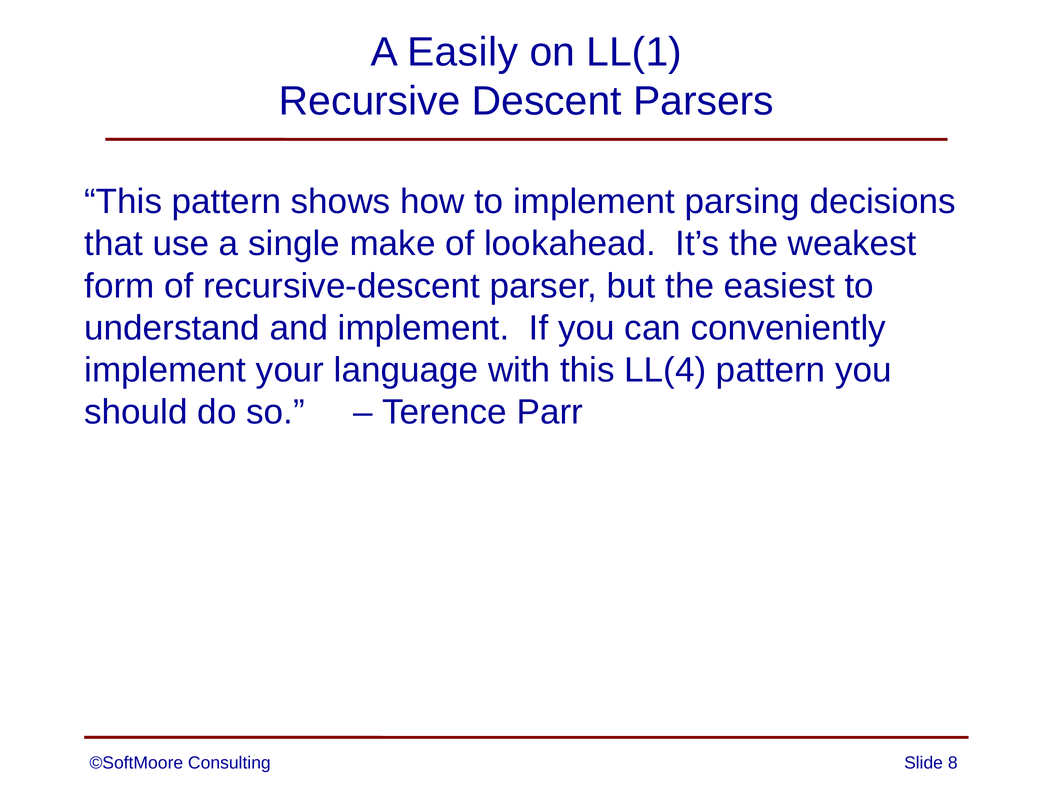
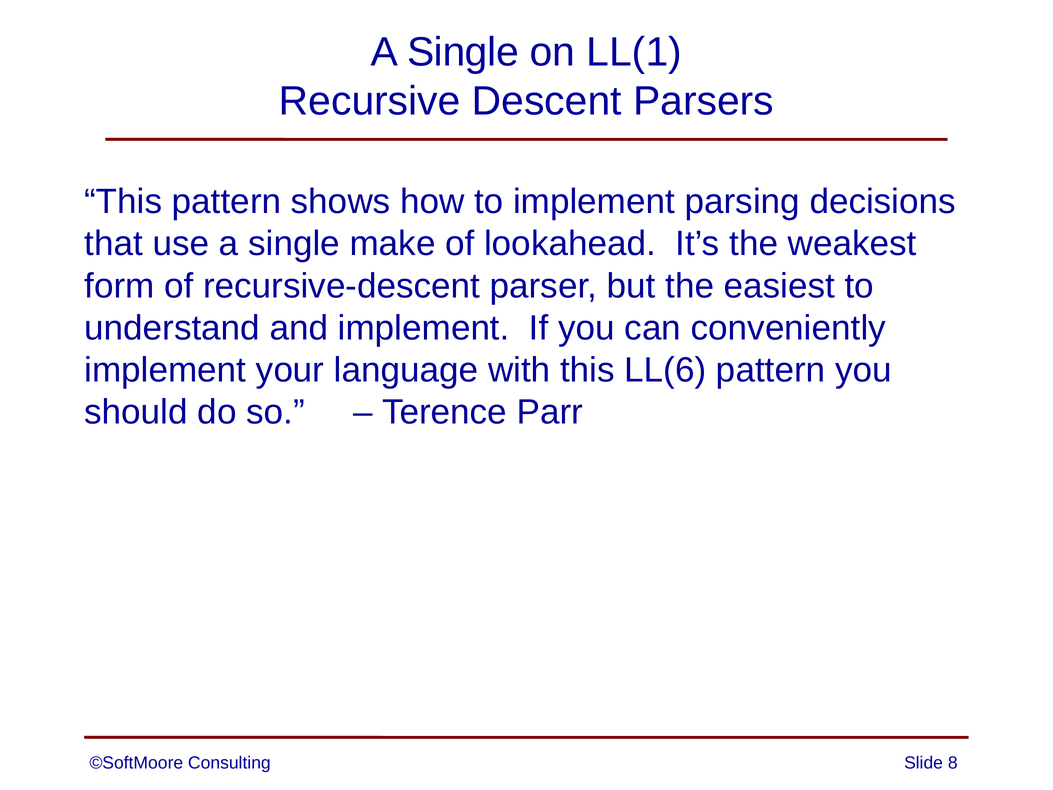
Easily at (463, 52): Easily -> Single
LL(4: LL(4 -> LL(6
